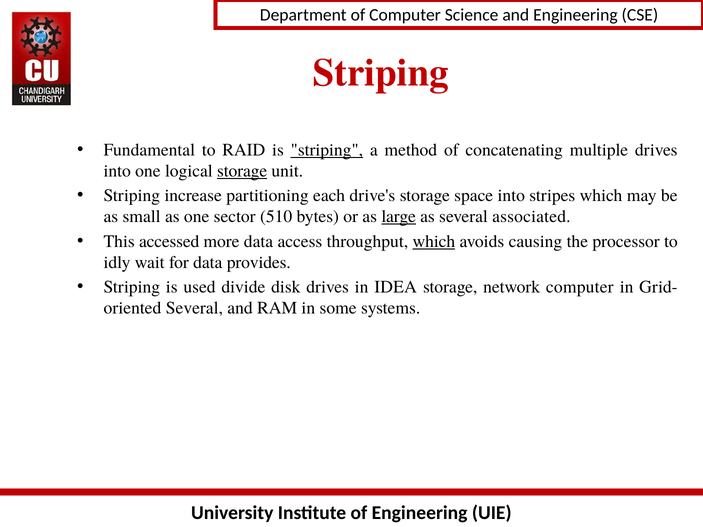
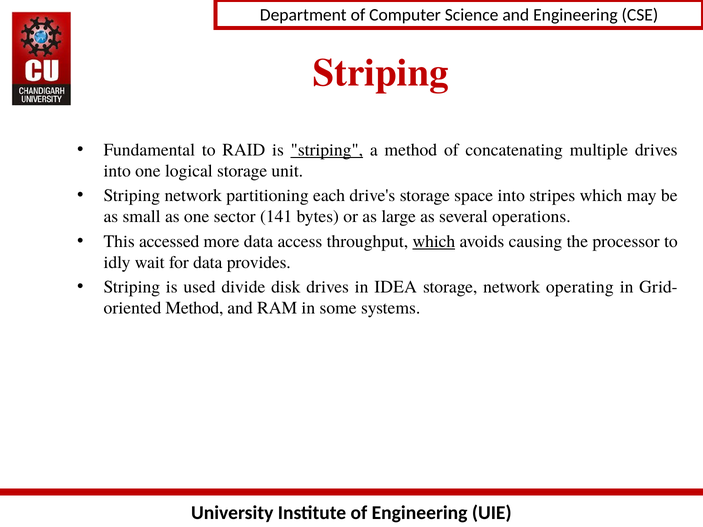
storage at (242, 171) underline: present -> none
Striping increase: increase -> network
510: 510 -> 141
large underline: present -> none
associated: associated -> operations
network computer: computer -> operating
Several at (194, 308): Several -> Method
